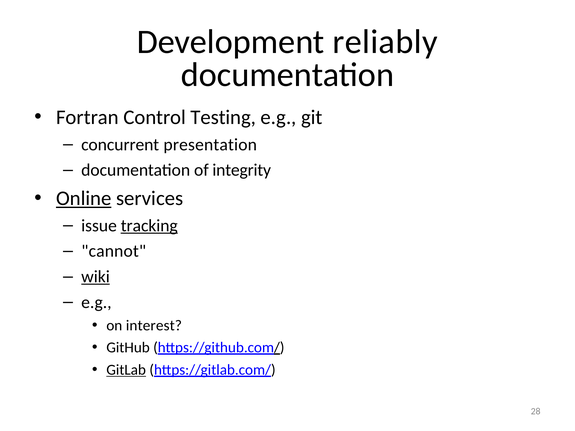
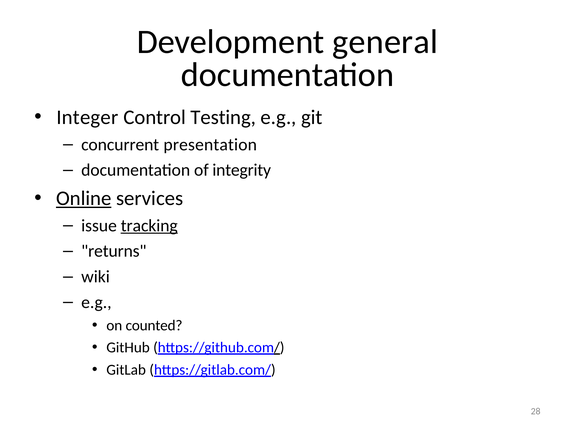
reliably: reliably -> general
Fortran: Fortran -> Integer
cannot: cannot -> returns
wiki underline: present -> none
interest: interest -> counted
GitLab underline: present -> none
